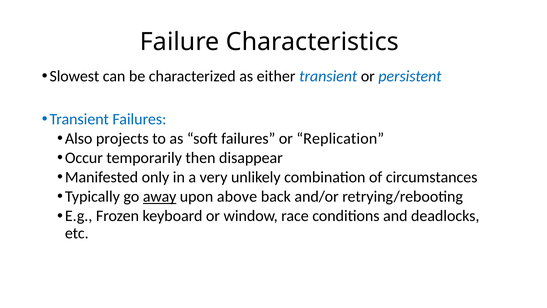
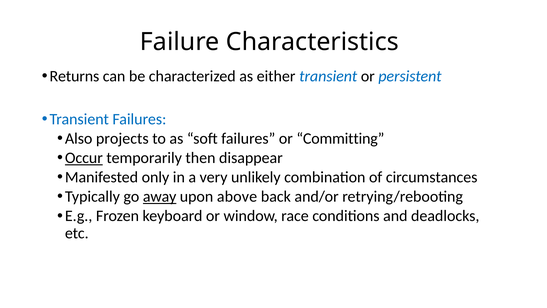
Slowest: Slowest -> Returns
Replication: Replication -> Committing
Occur underline: none -> present
